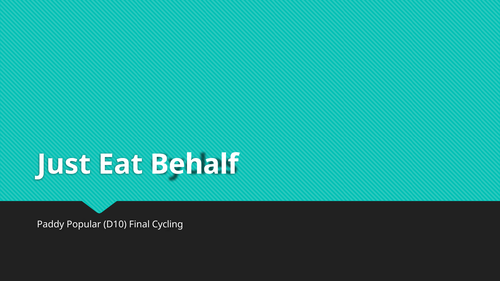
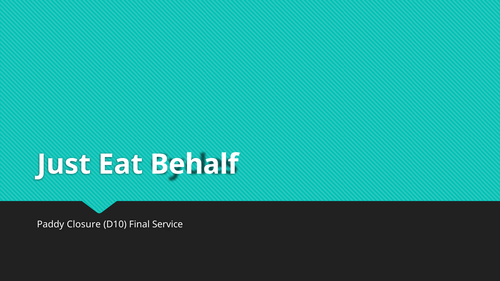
Popular: Popular -> Closure
Cycling: Cycling -> Service
